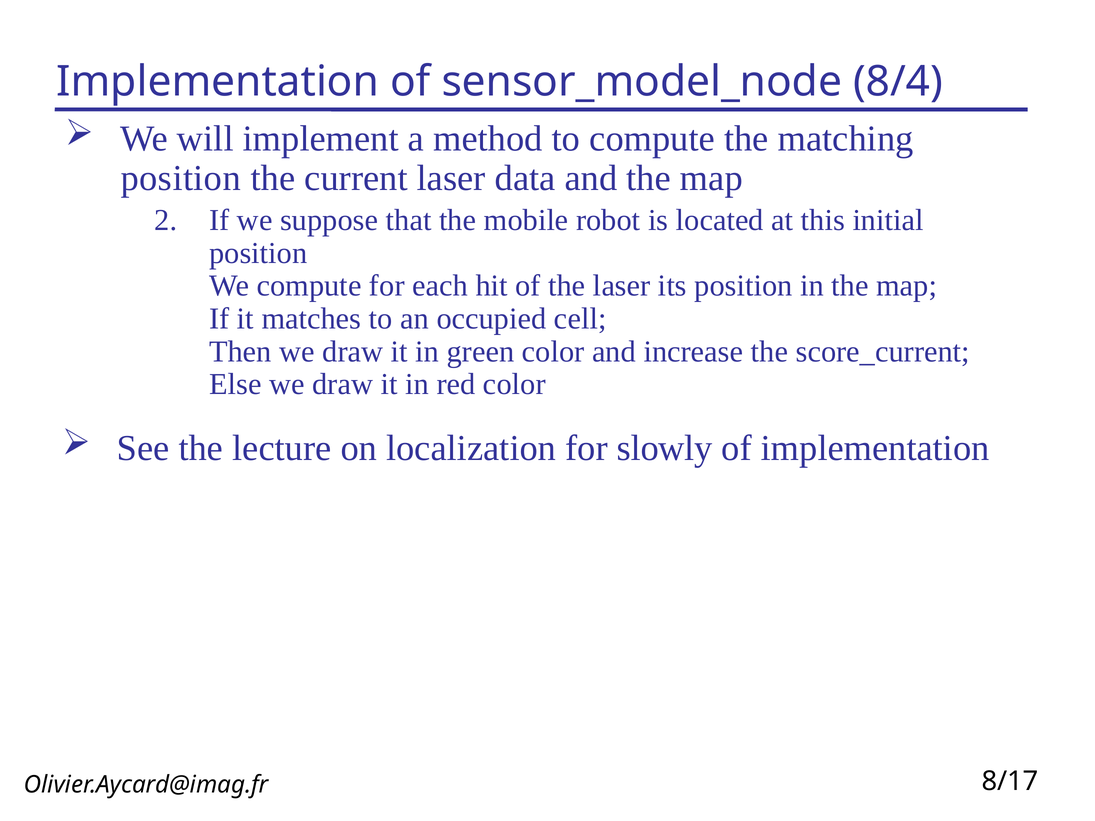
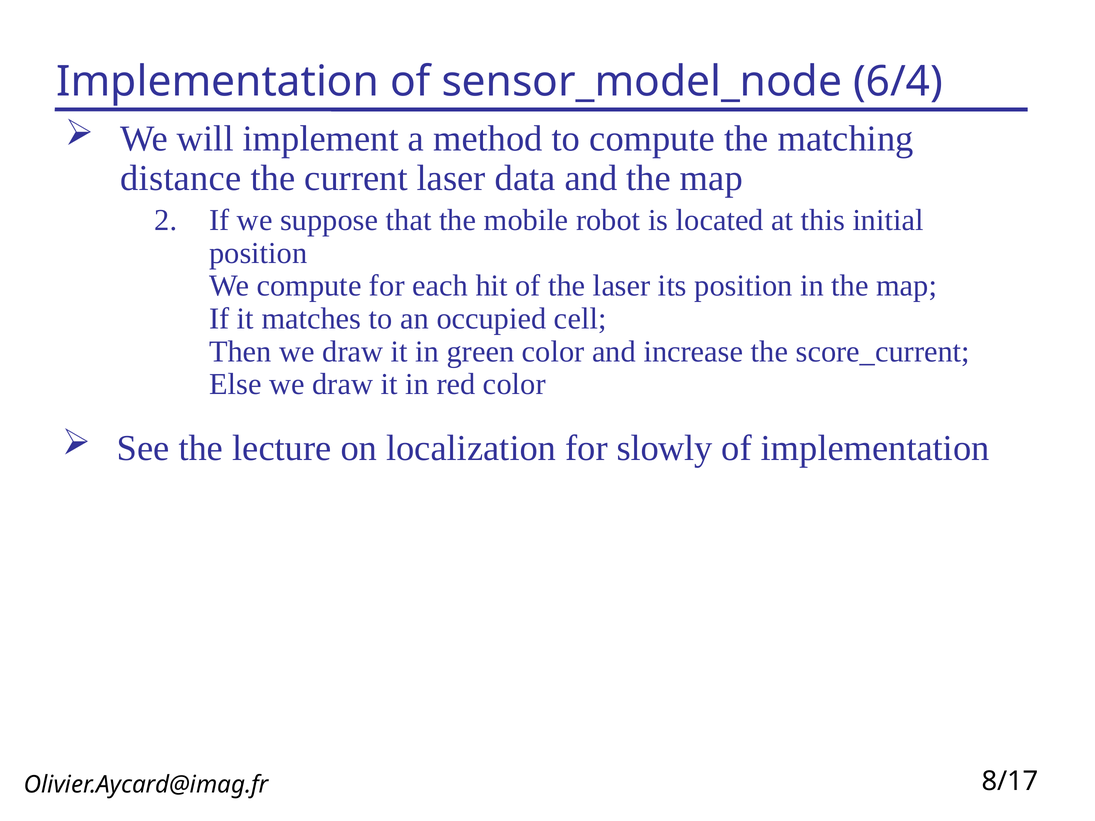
8/4: 8/4 -> 6/4
position at (181, 178): position -> distance
